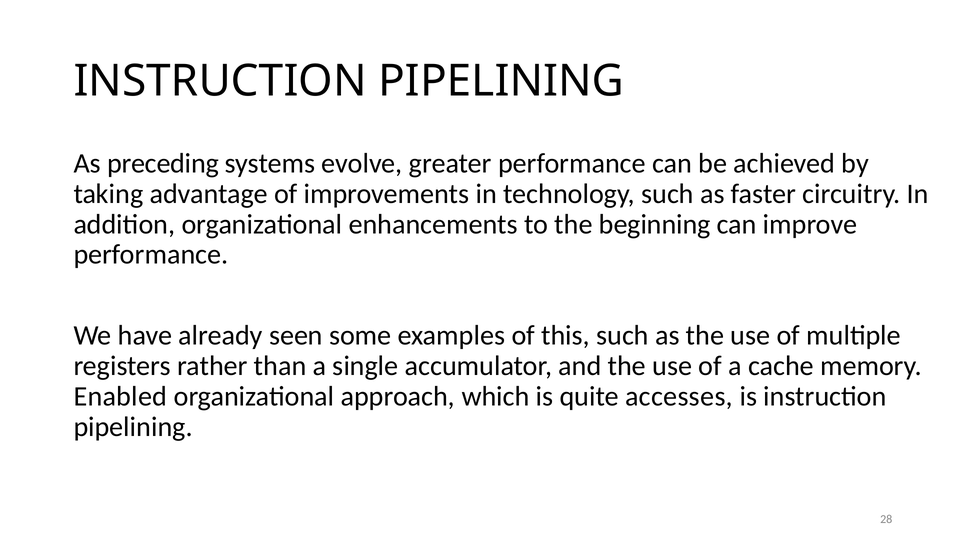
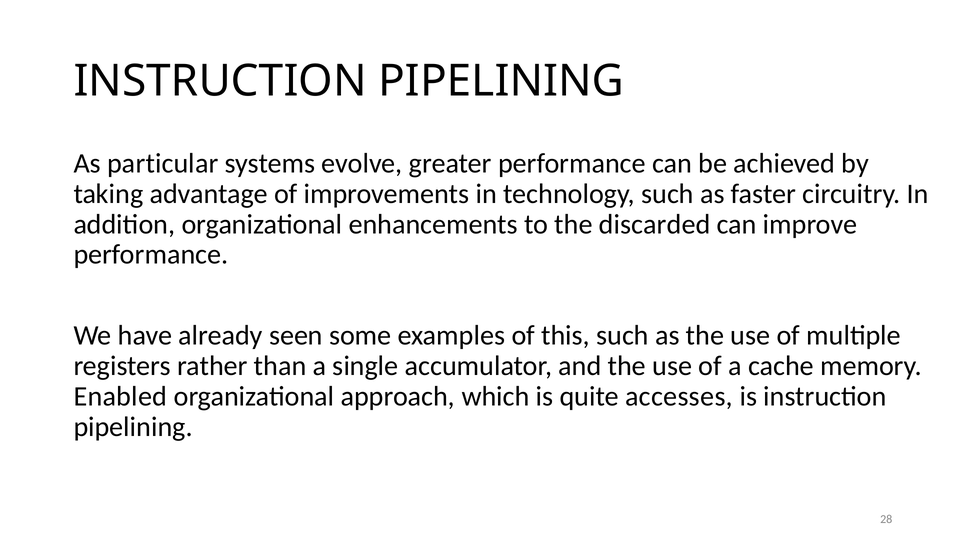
preceding: preceding -> particular
beginning: beginning -> discarded
